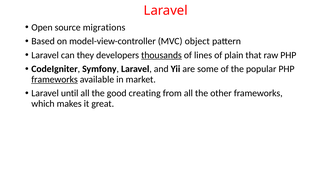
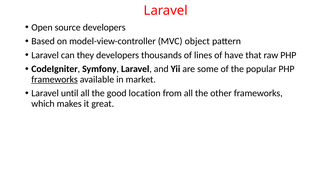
source migrations: migrations -> developers
thousands underline: present -> none
plain: plain -> have
creating: creating -> location
